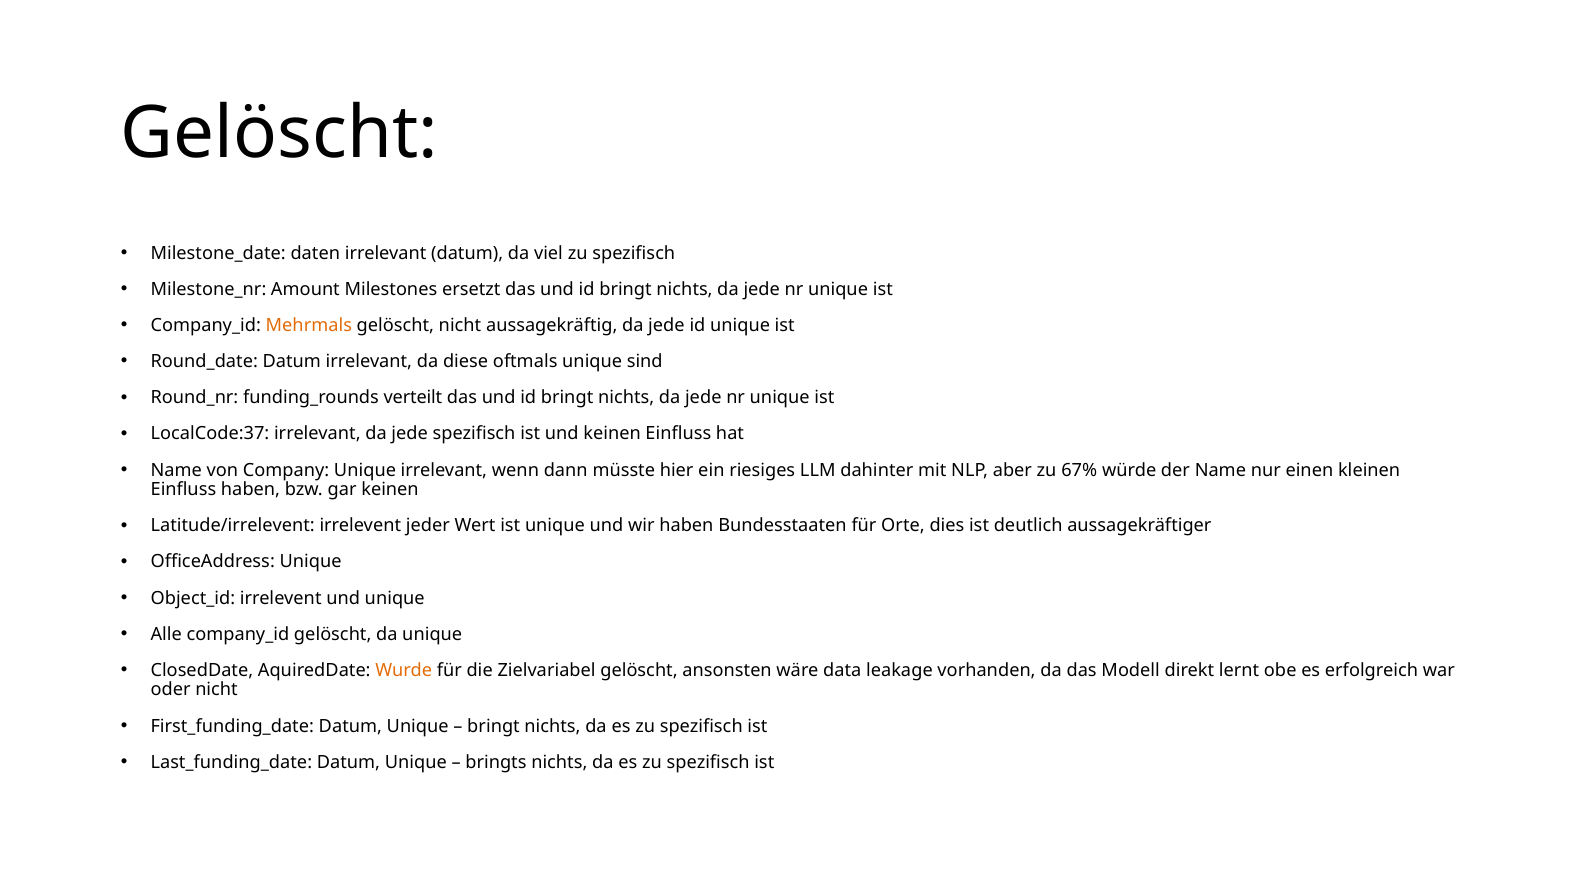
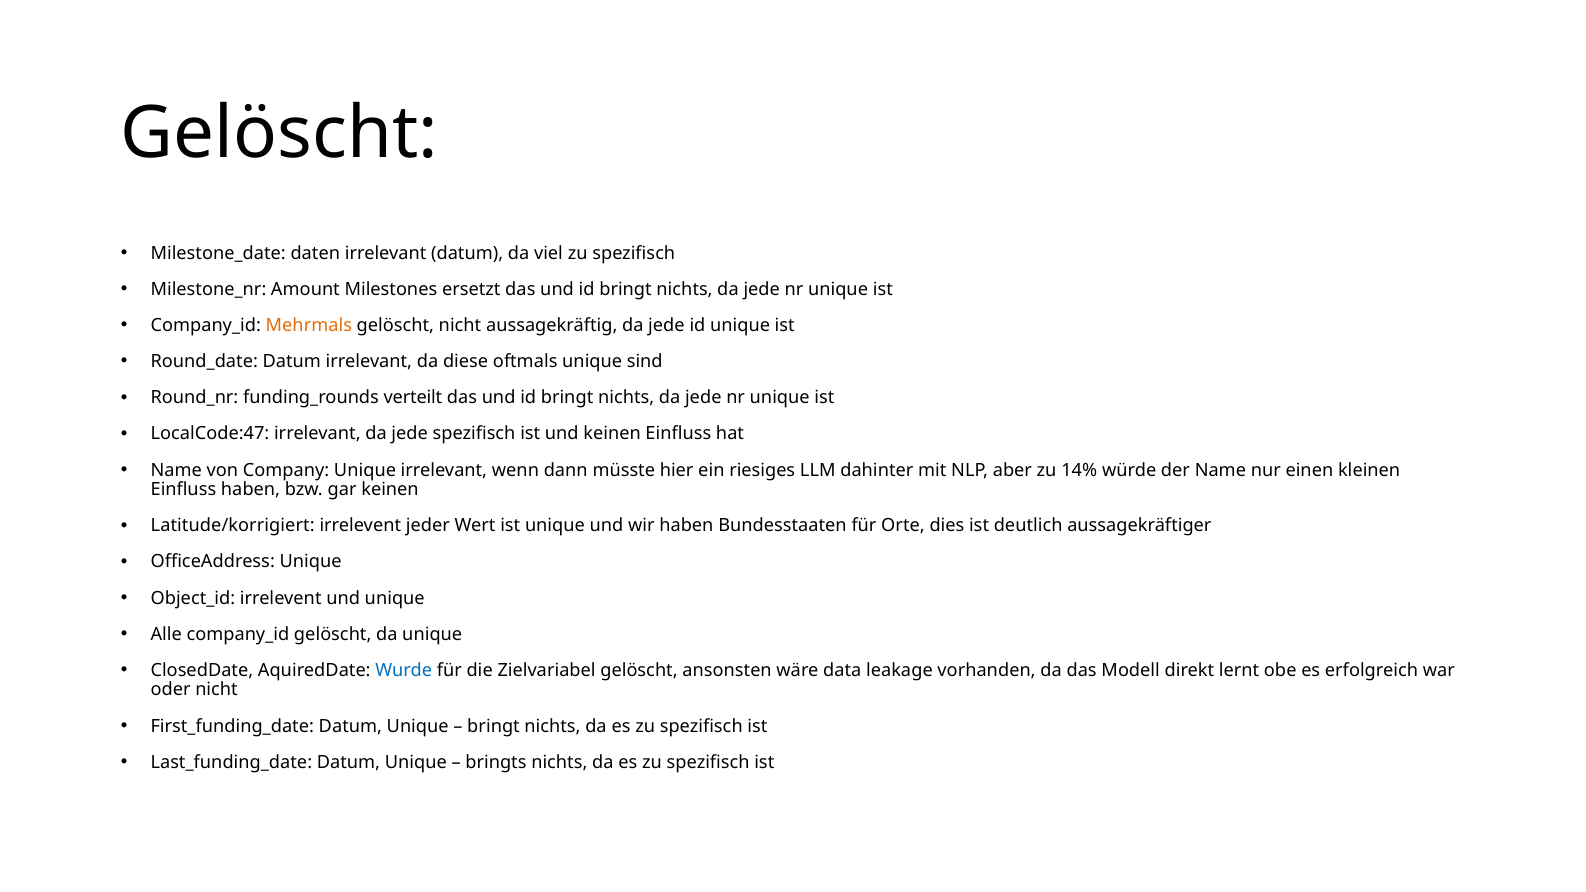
LocalCode:37: LocalCode:37 -> LocalCode:47
67%: 67% -> 14%
Latitude/irrelevent: Latitude/irrelevent -> Latitude/korrigiert
Wurde colour: orange -> blue
